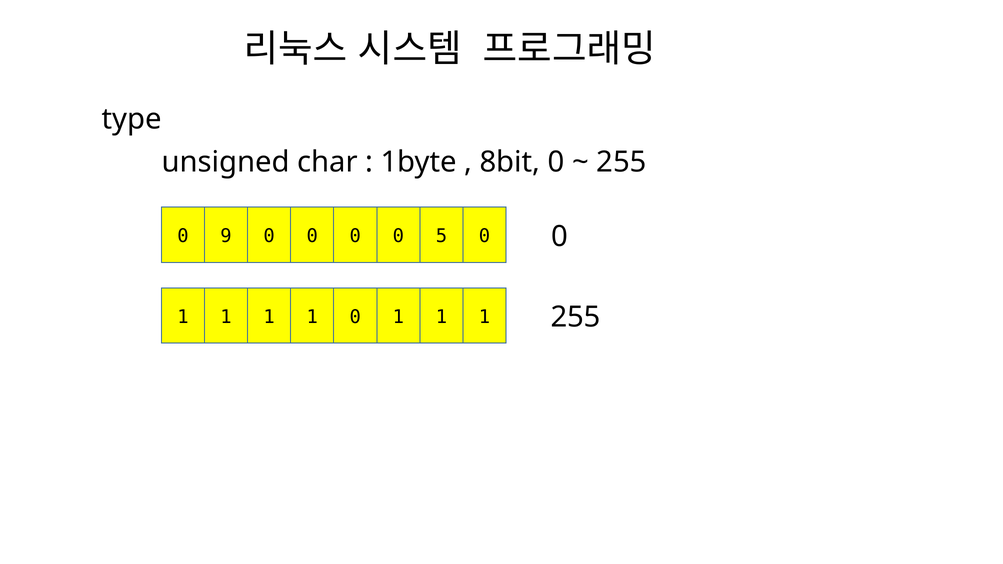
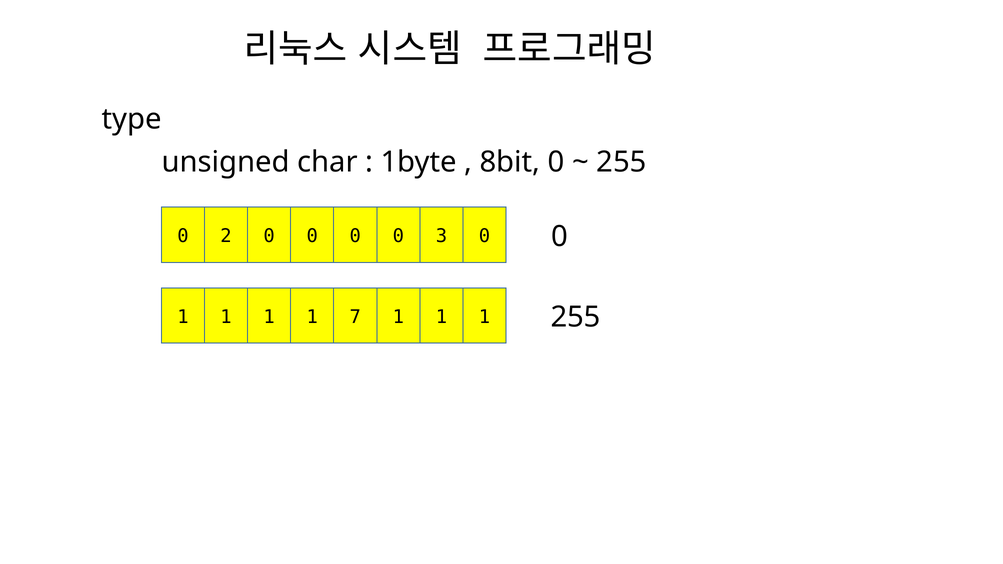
9: 9 -> 2
5: 5 -> 3
0 at (355, 317): 0 -> 7
